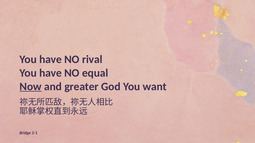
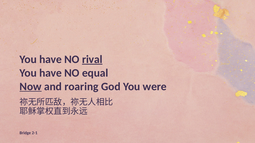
rival underline: none -> present
greater: greater -> roaring
want: want -> were
